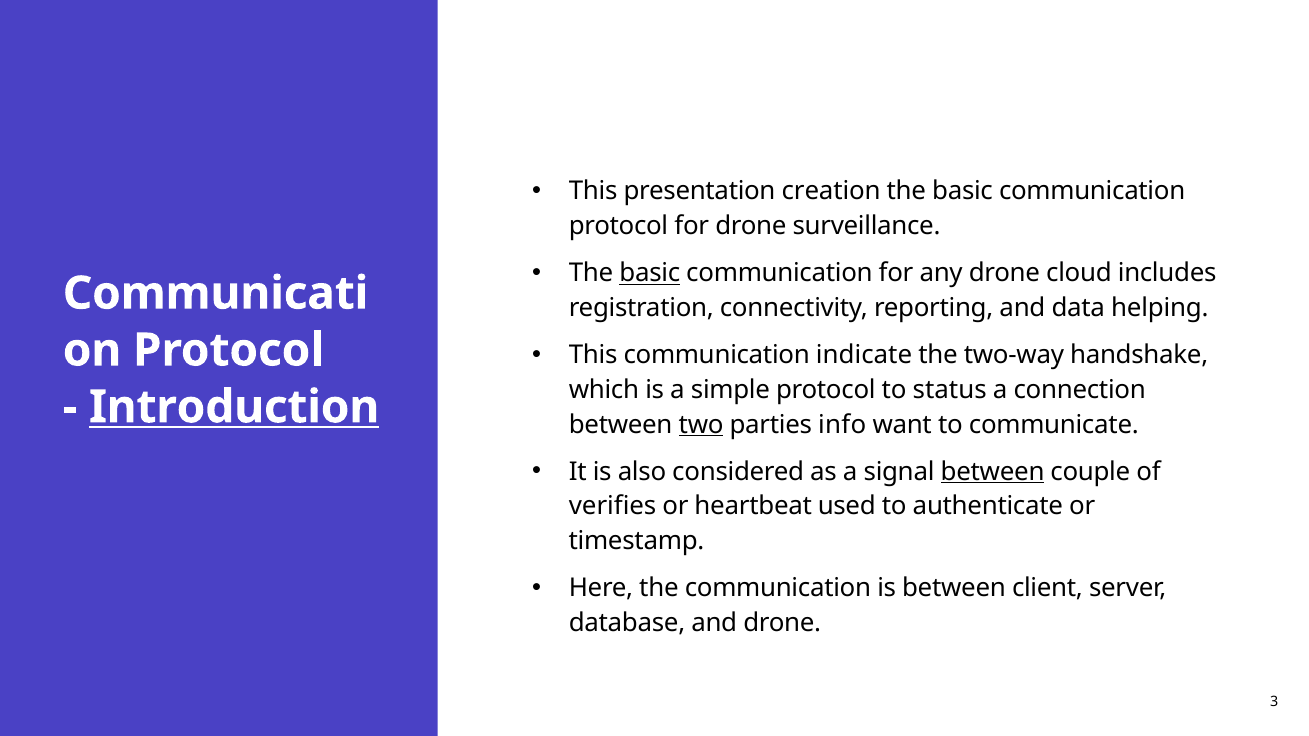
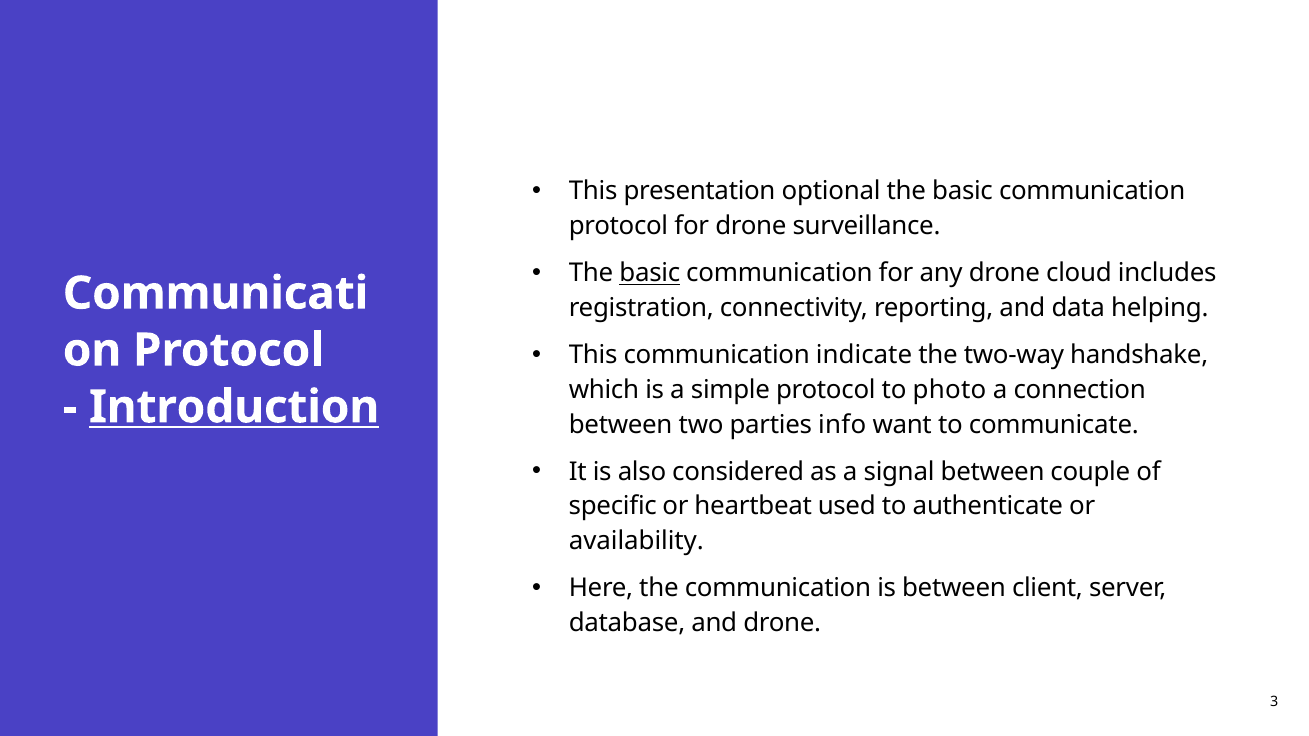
creation: creation -> optional
status: status -> photo
two underline: present -> none
between at (993, 472) underline: present -> none
verifies: verifies -> specific
timestamp: timestamp -> availability
